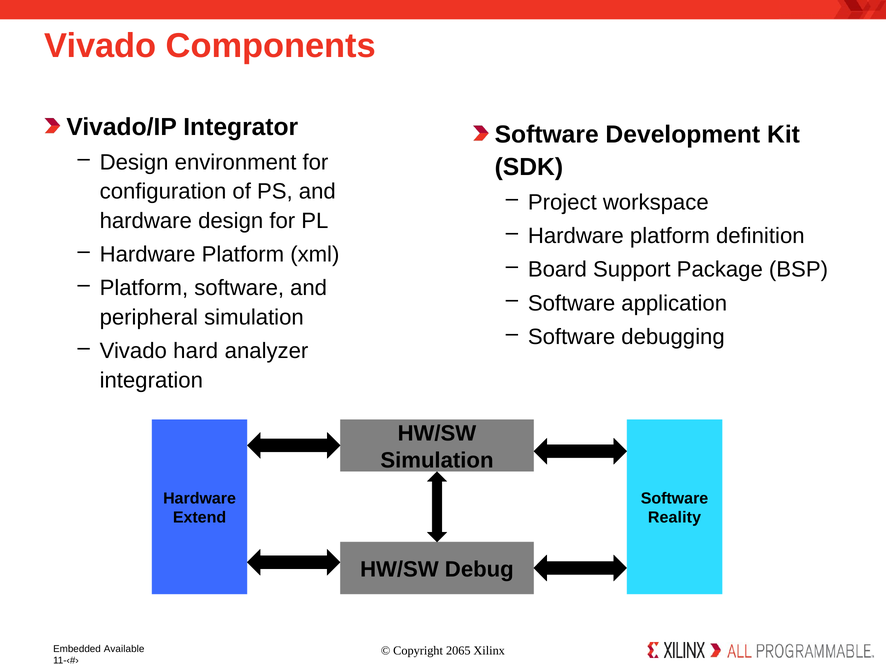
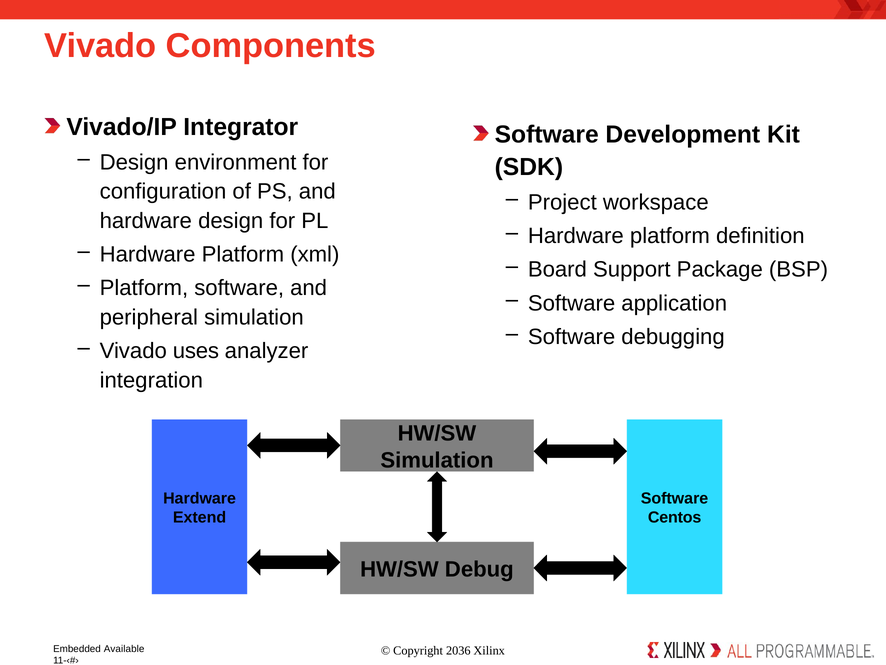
hard: hard -> uses
Reality: Reality -> Centos
2065: 2065 -> 2036
